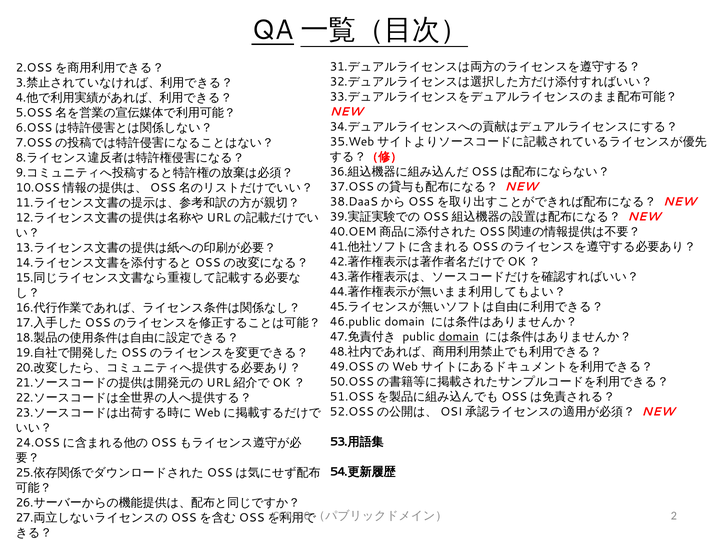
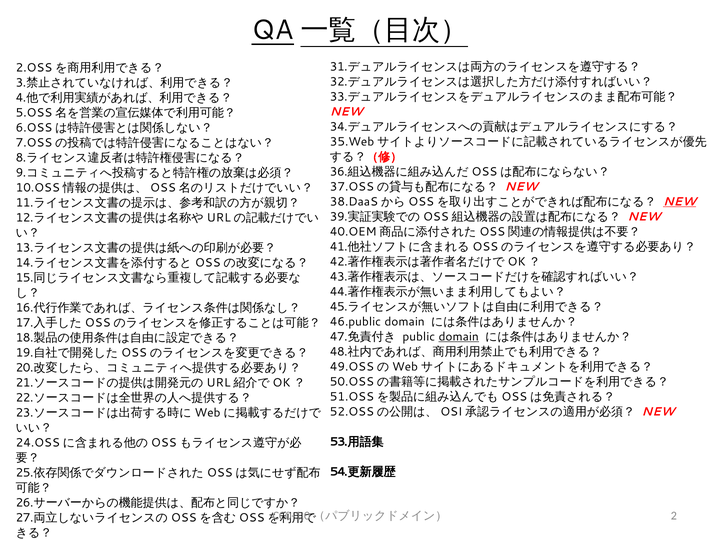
NEW at (680, 202) underline: none -> present
